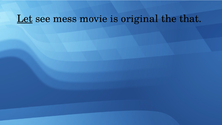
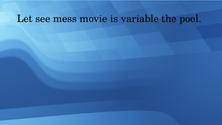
Let underline: present -> none
original: original -> variable
that: that -> pool
